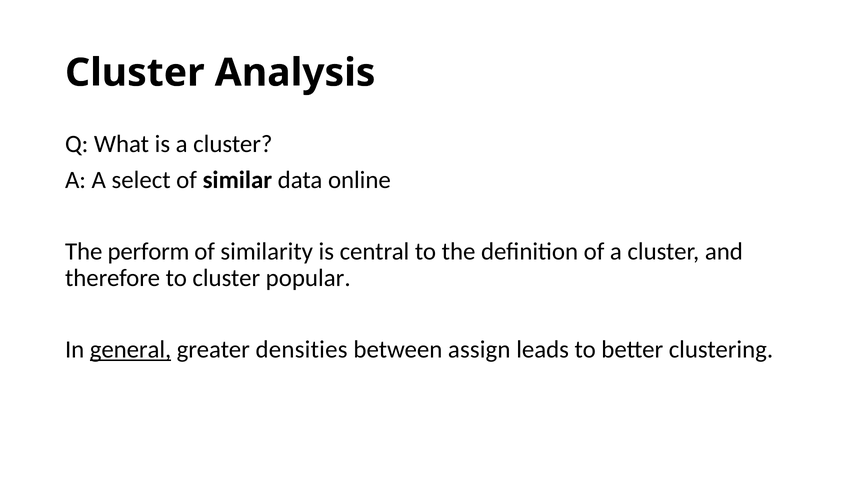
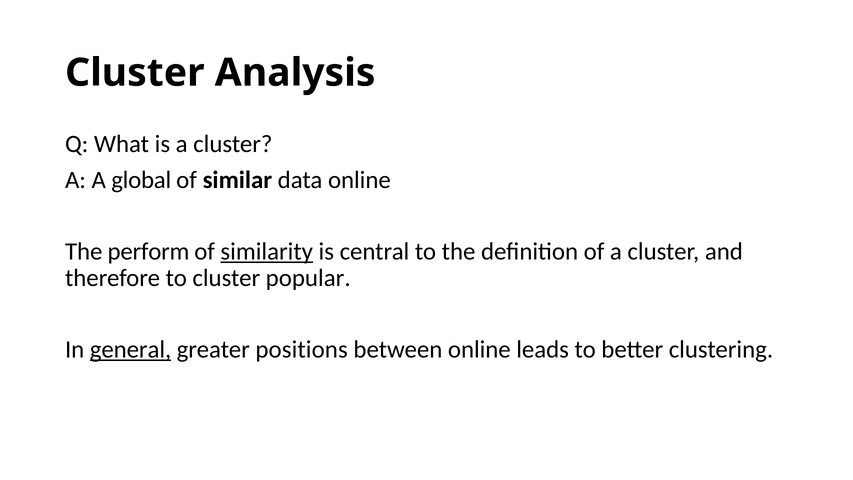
select: select -> global
similarity underline: none -> present
densities: densities -> positions
between assign: assign -> online
